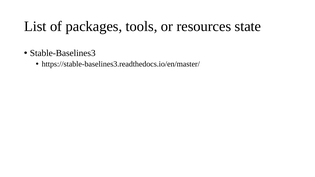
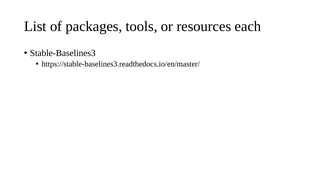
state: state -> each
